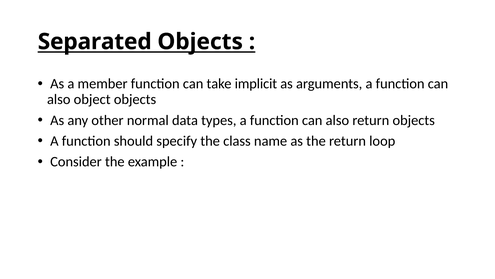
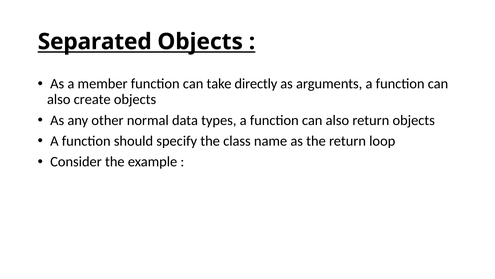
implicit: implicit -> directly
object: object -> create
